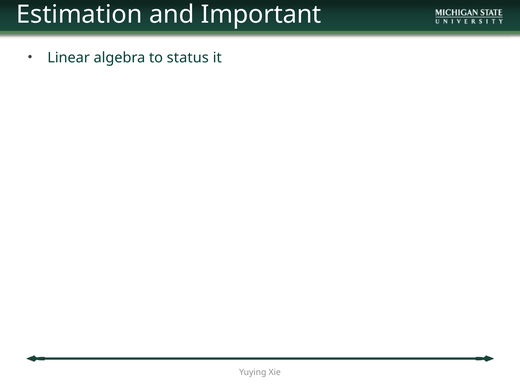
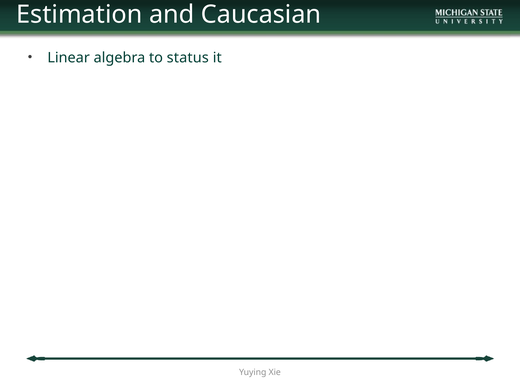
Important: Important -> Caucasian
